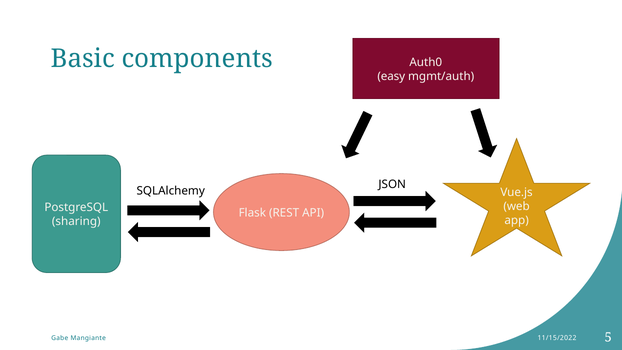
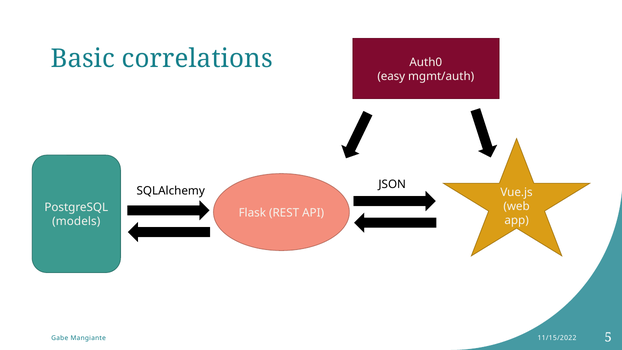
components: components -> correlations
sharing: sharing -> models
